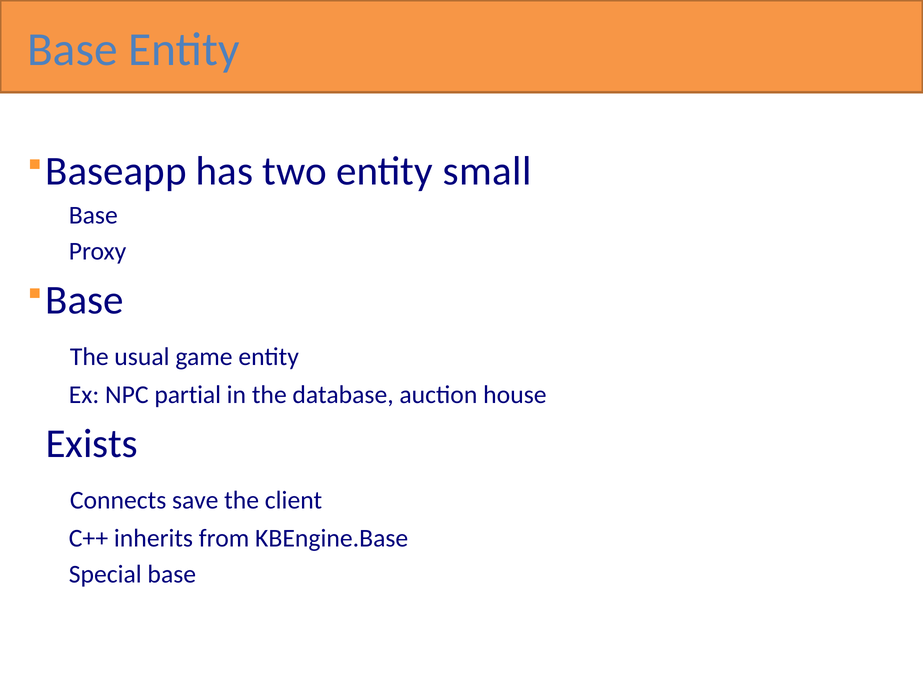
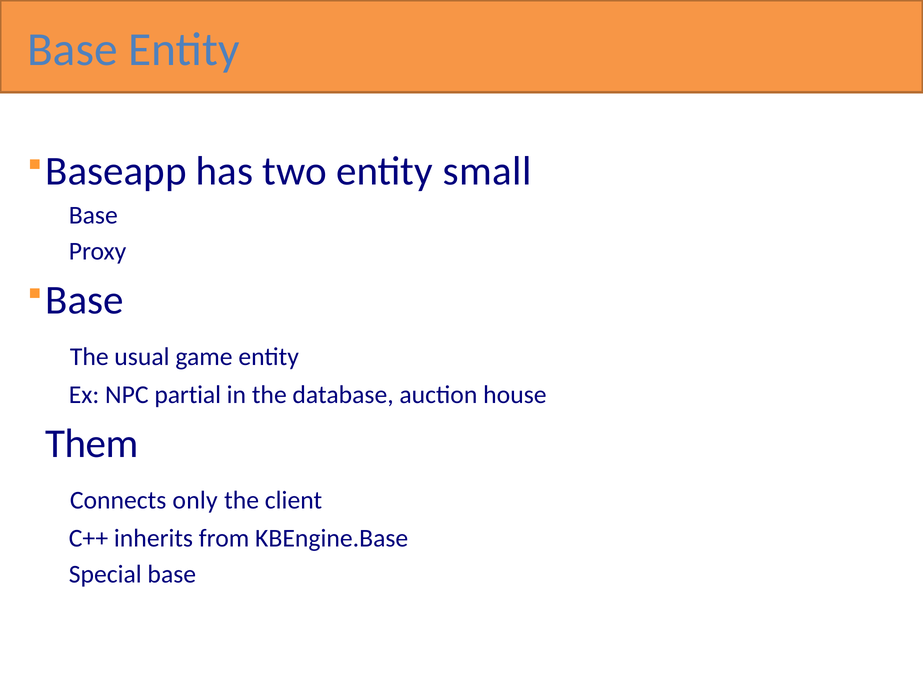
Exists: Exists -> Them
save: save -> only
